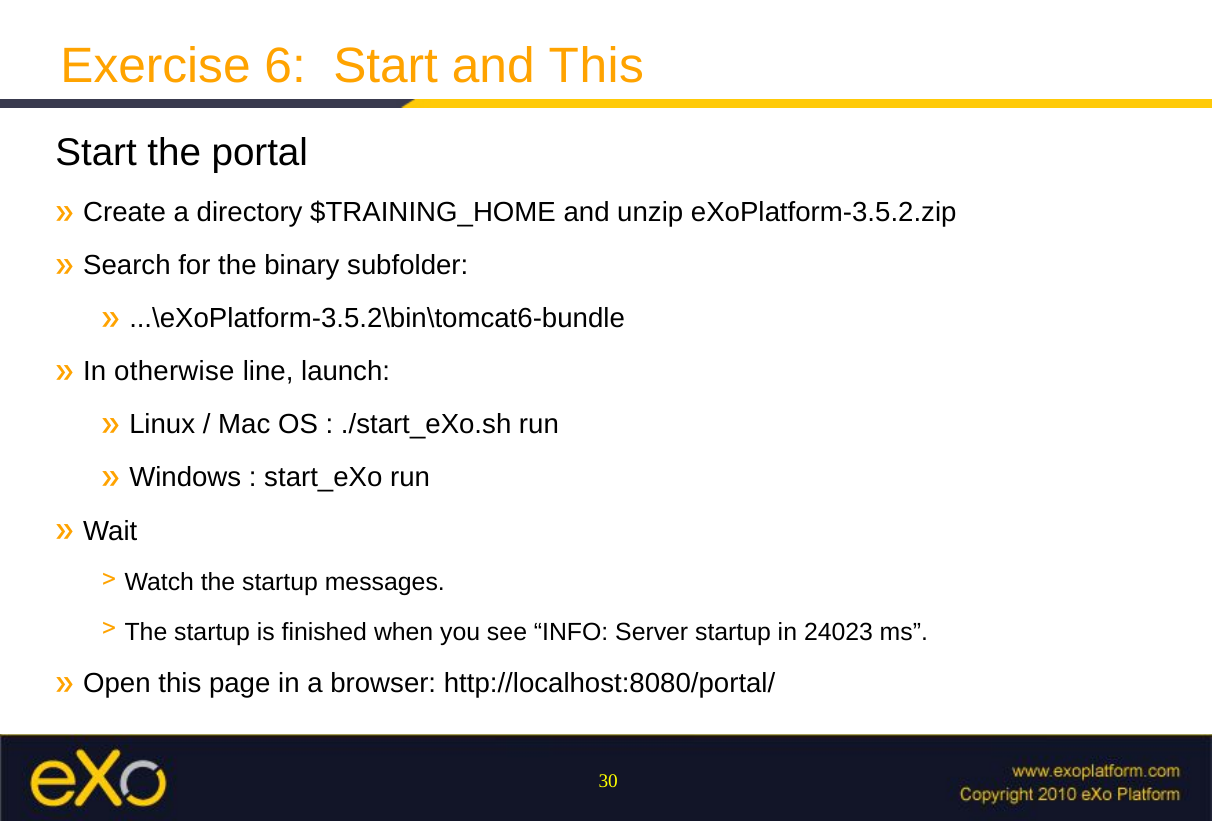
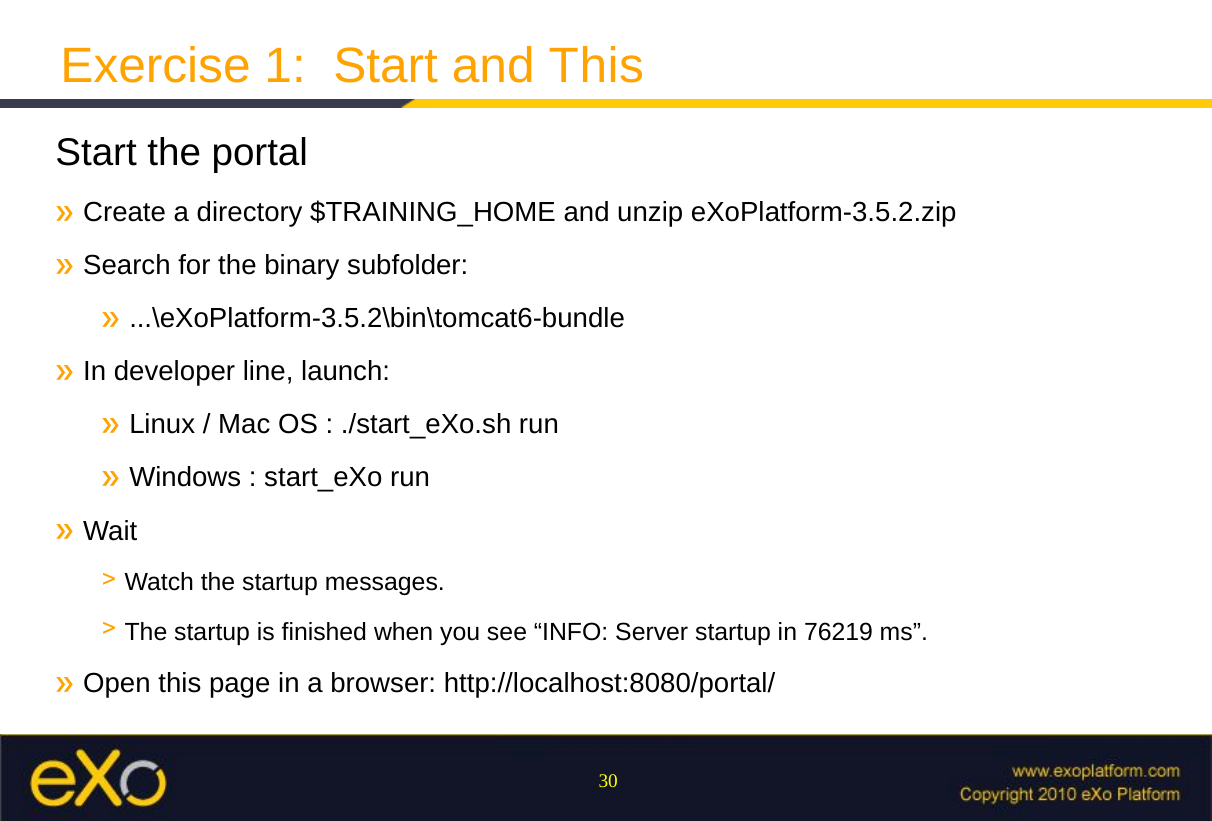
6: 6 -> 1
otherwise: otherwise -> developer
24023: 24023 -> 76219
